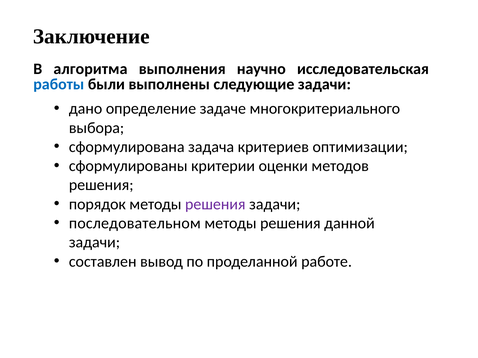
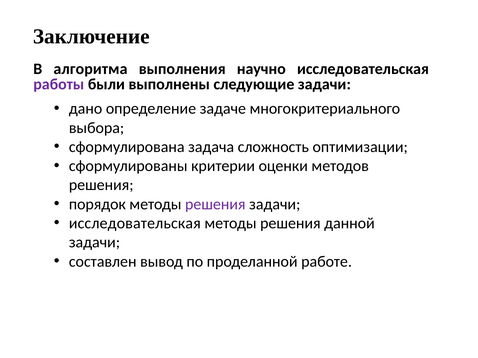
работы colour: blue -> purple
критериев: критериев -> сложность
последовательном at (135, 224): последовательном -> исследовательская
